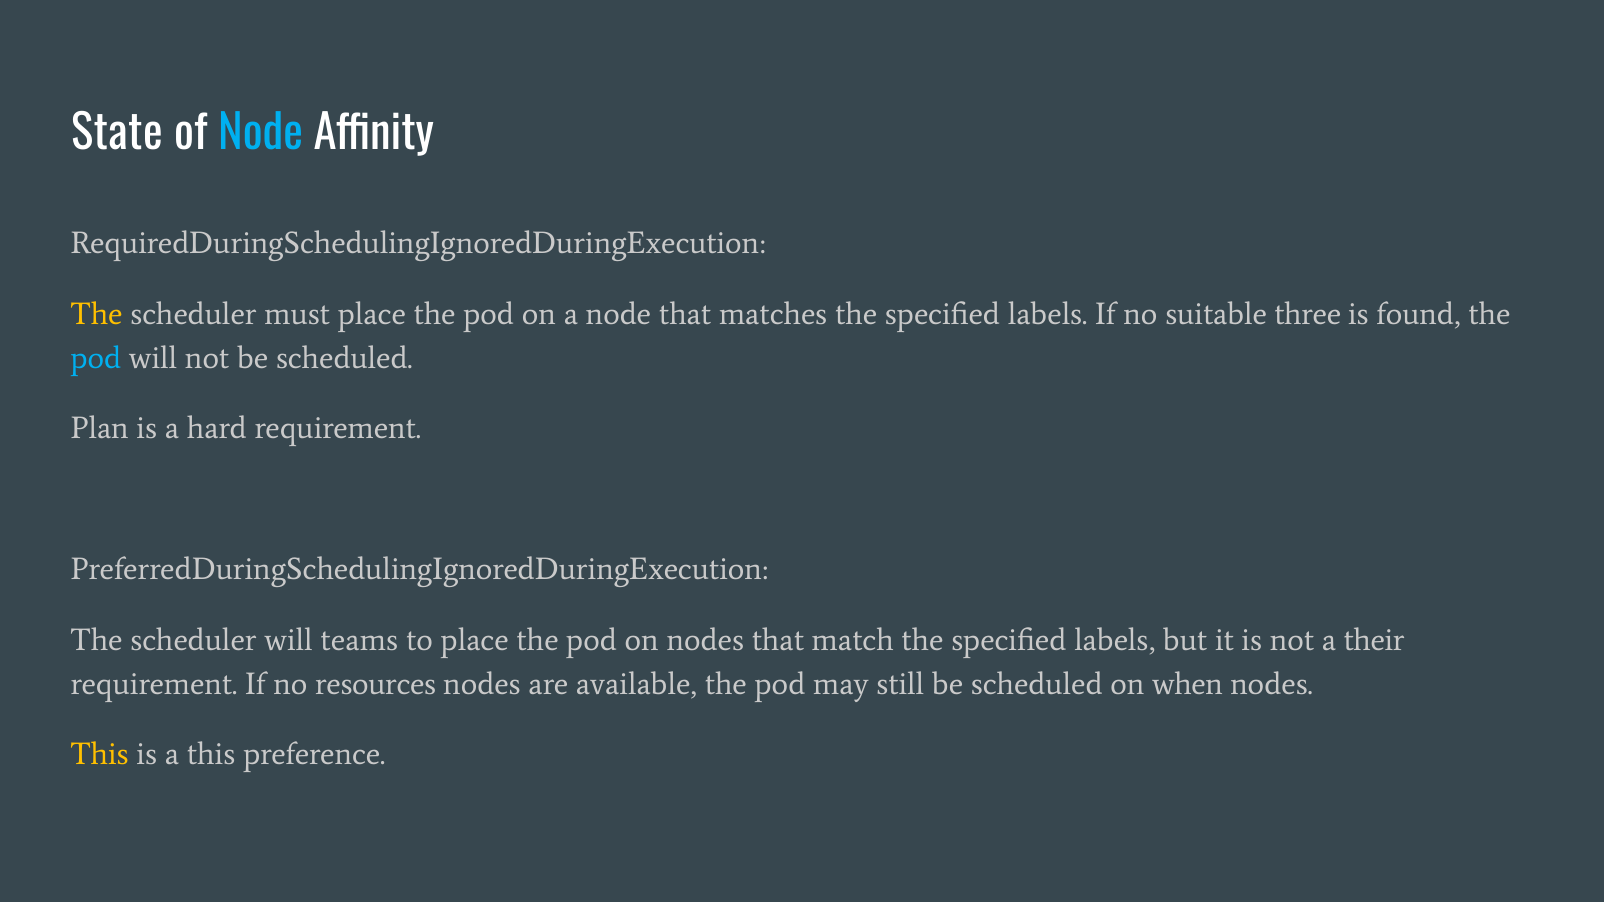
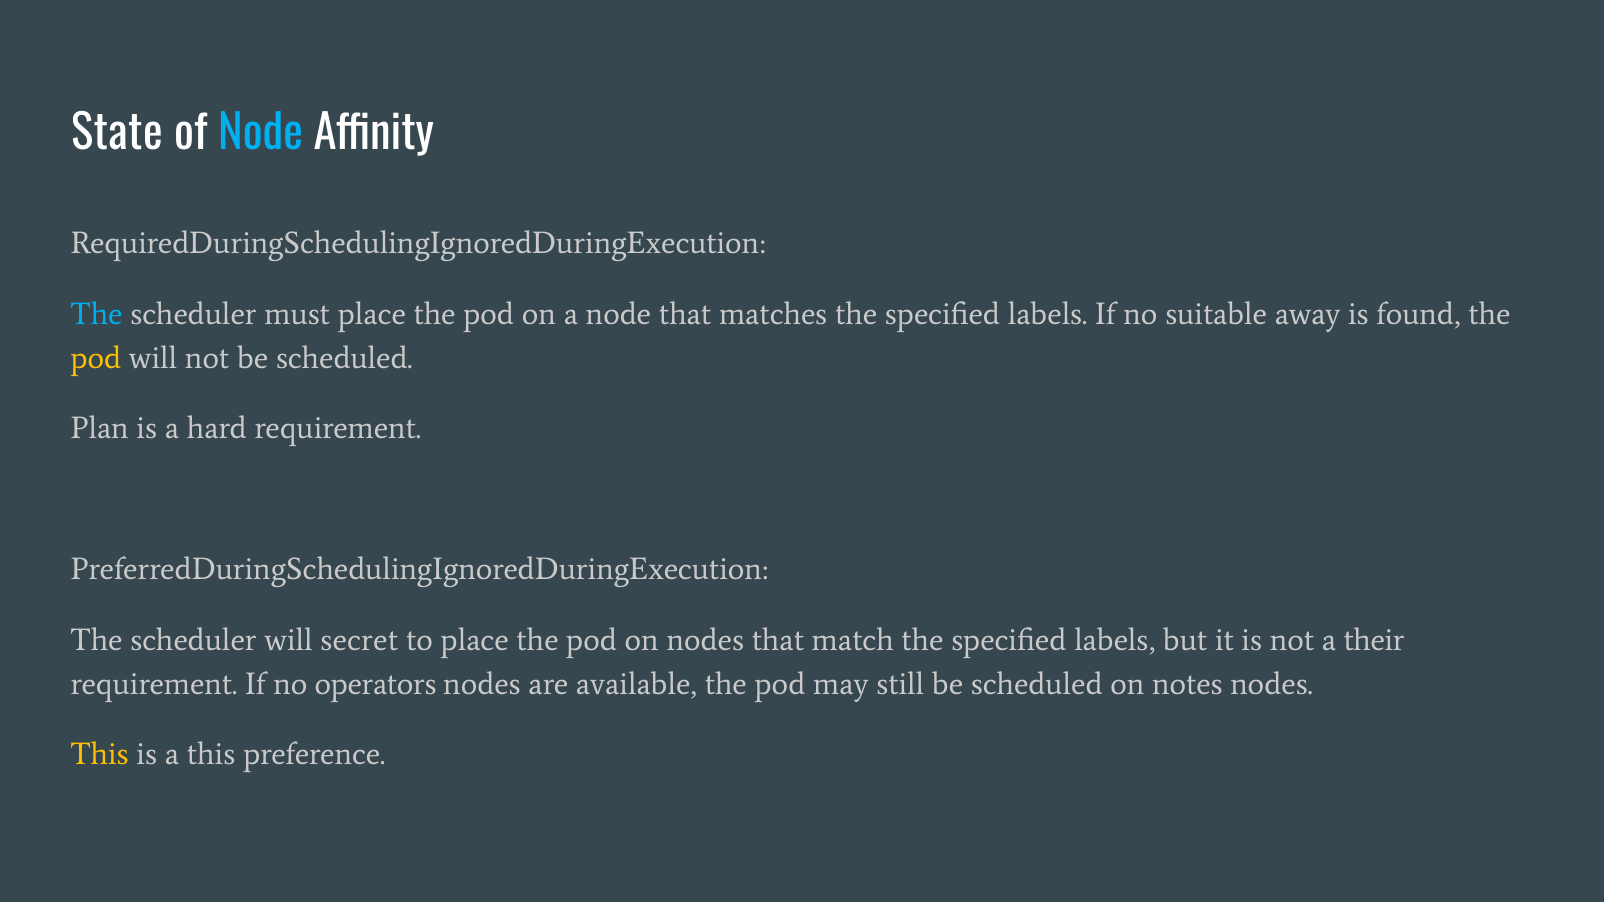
The at (97, 314) colour: yellow -> light blue
three: three -> away
pod at (96, 358) colour: light blue -> yellow
teams: teams -> secret
resources: resources -> operators
when: when -> notes
